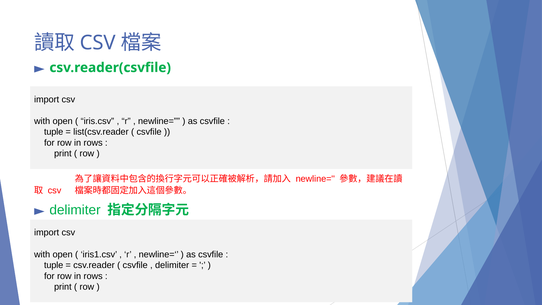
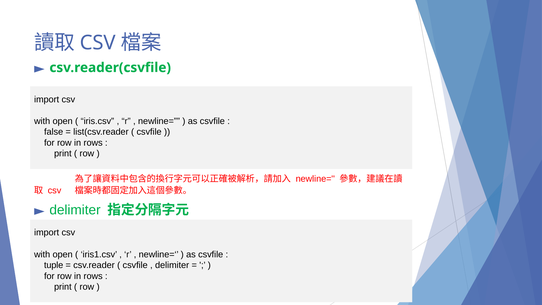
tuple at (54, 132): tuple -> false
